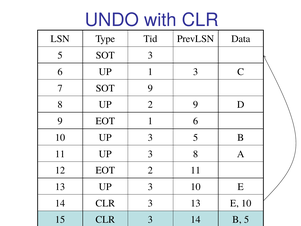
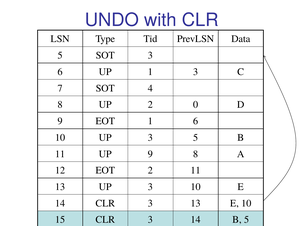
SOT 9: 9 -> 4
2 9: 9 -> 0
11 UP 3: 3 -> 9
